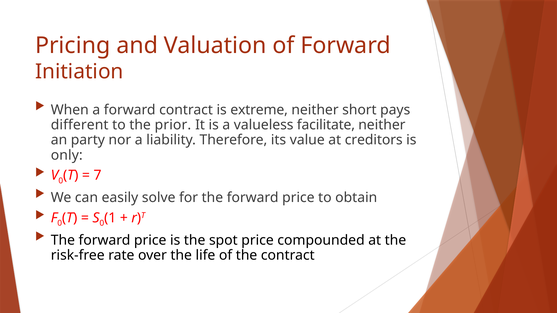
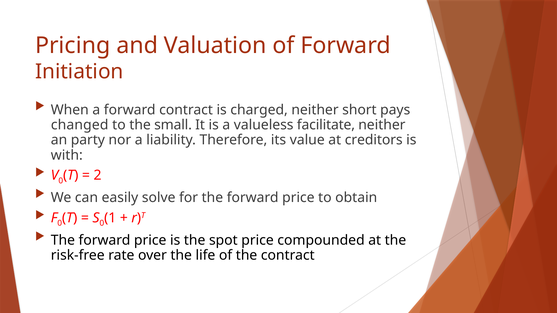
extreme: extreme -> charged
different: different -> changed
prior: prior -> small
only: only -> with
7: 7 -> 2
